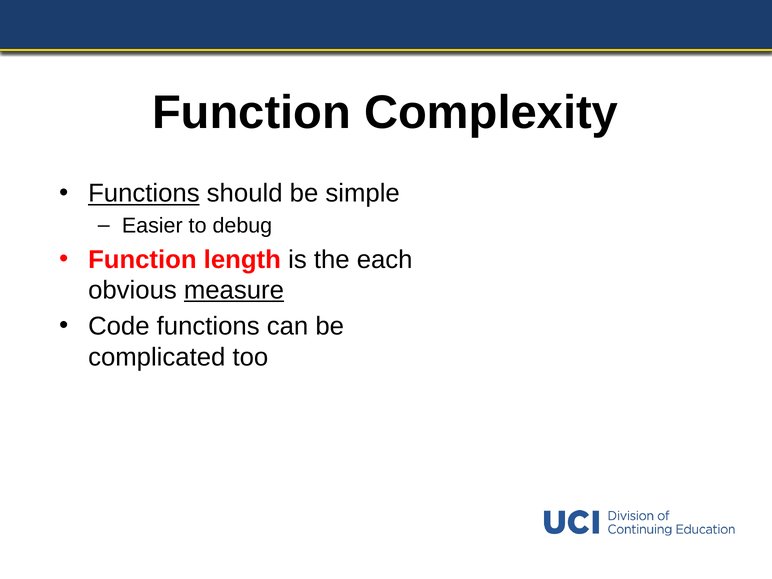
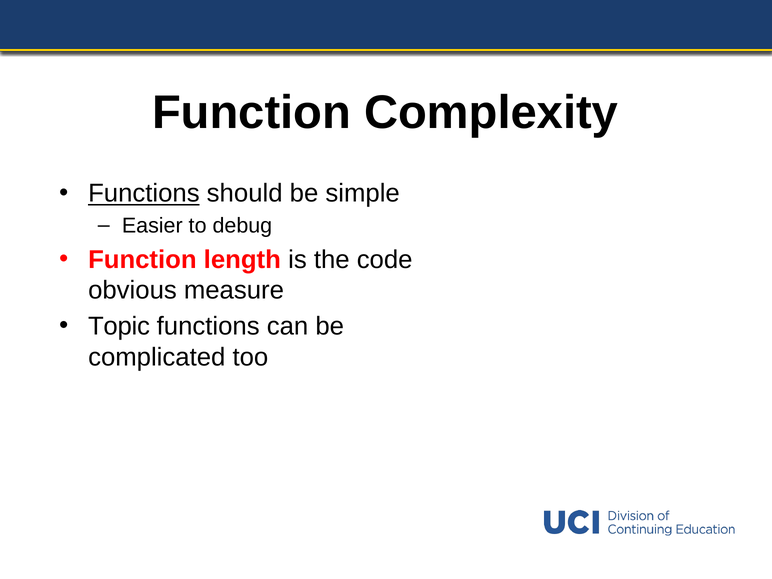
each: each -> code
measure underline: present -> none
Code: Code -> Topic
